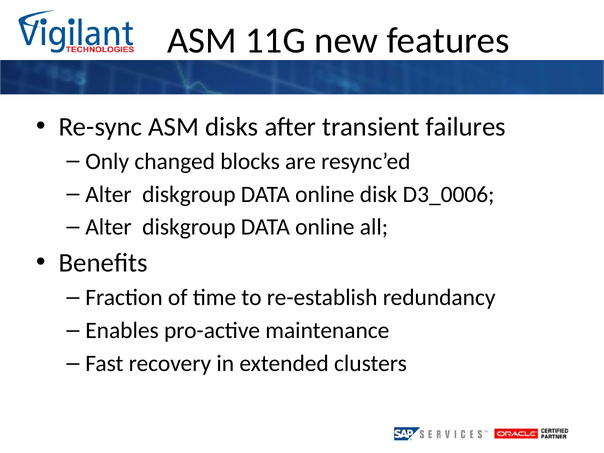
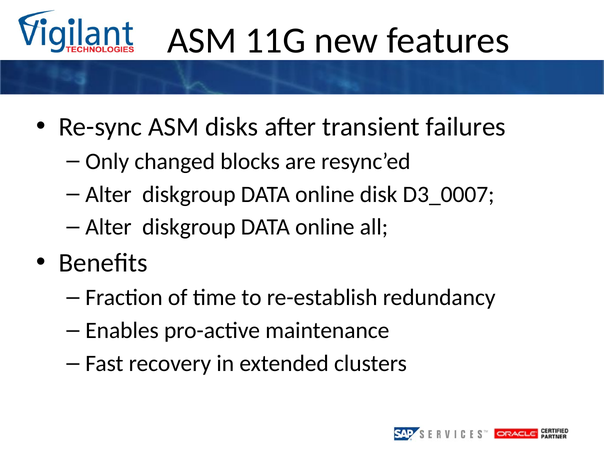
D3_0006: D3_0006 -> D3_0007
